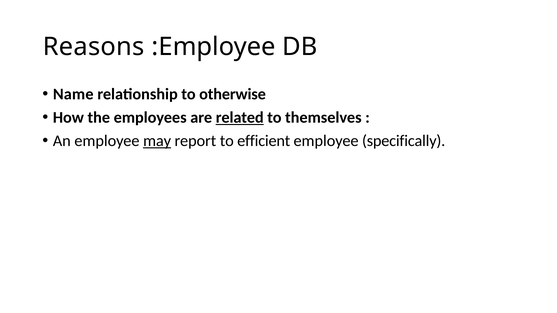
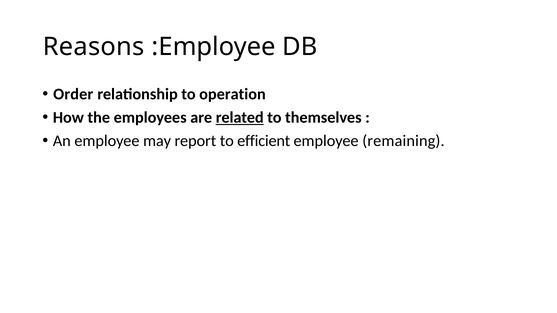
Name: Name -> Order
otherwise: otherwise -> operation
may underline: present -> none
specifically: specifically -> remaining
